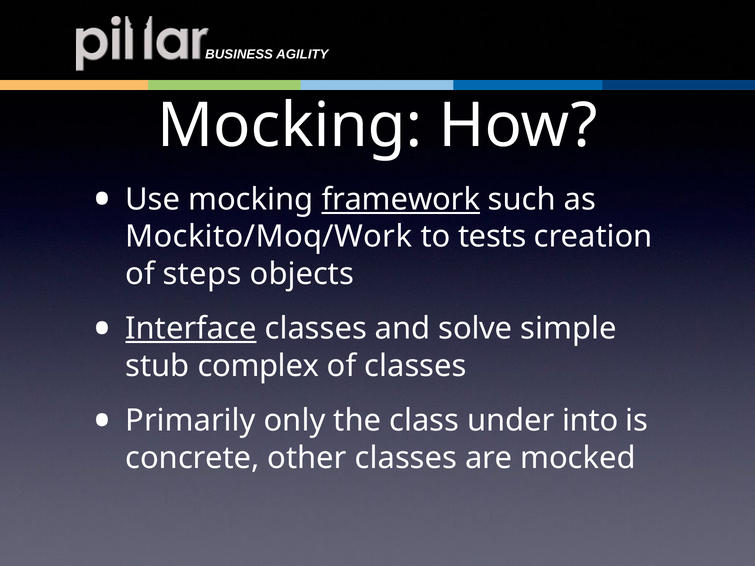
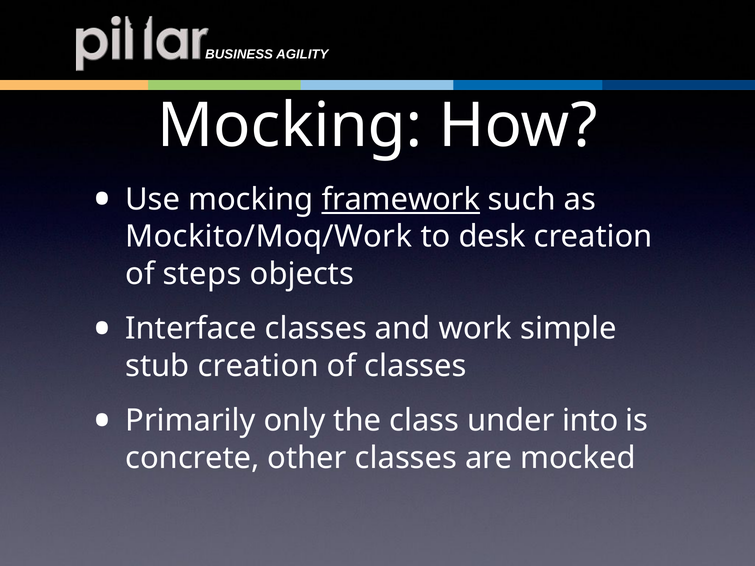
tests: tests -> desk
Interface underline: present -> none
solve: solve -> work
stub complex: complex -> creation
